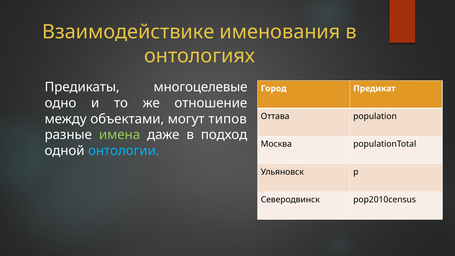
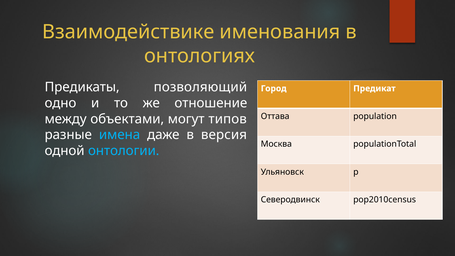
многоцелевые: многоцелевые -> позволяющий
имена colour: light green -> light blue
подход: подход -> версия
